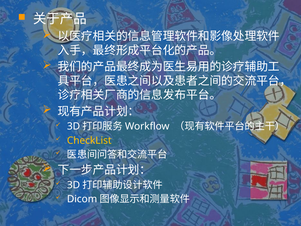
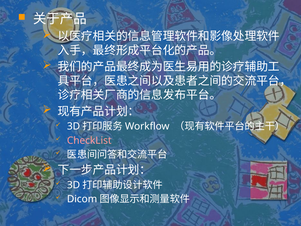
CheckList colour: yellow -> pink
